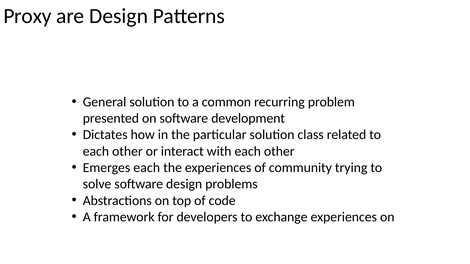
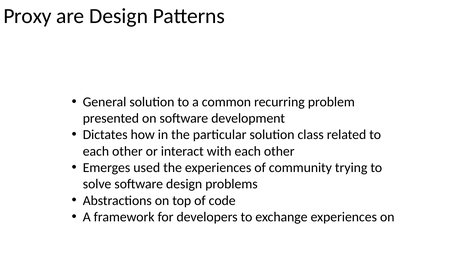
Emerges each: each -> used
